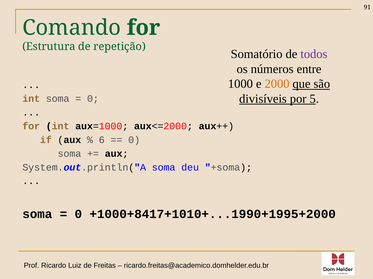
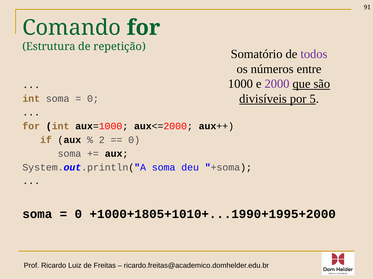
2000 colour: orange -> purple
6: 6 -> 2
+1000+8417+1010+...1990+1995+2000: +1000+8417+1010+...1990+1995+2000 -> +1000+1805+1010+...1990+1995+2000
